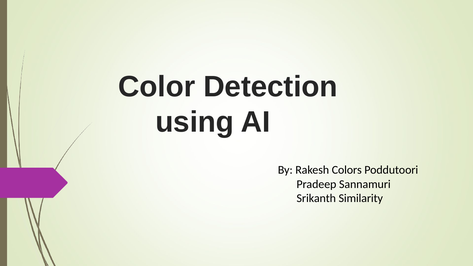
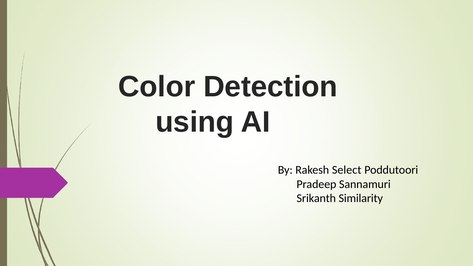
Colors: Colors -> Select
